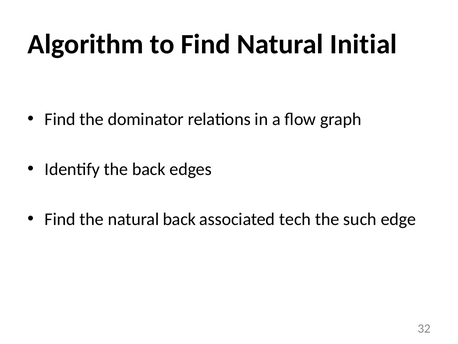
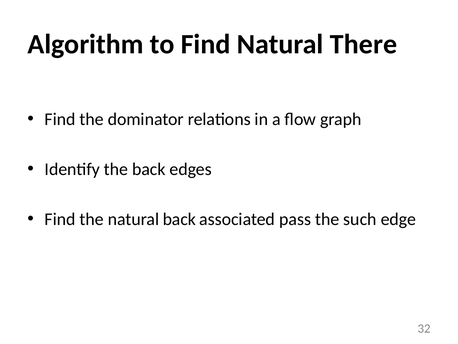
Initial: Initial -> There
tech: tech -> pass
